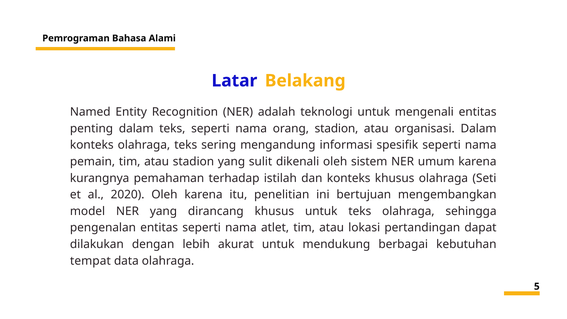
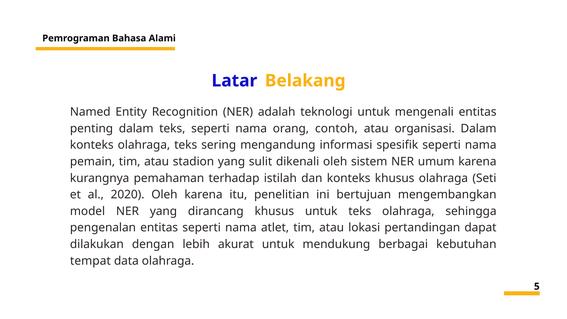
orang stadion: stadion -> contoh
